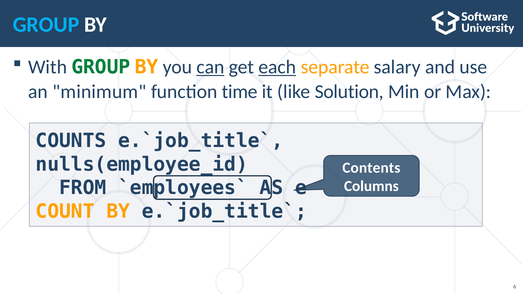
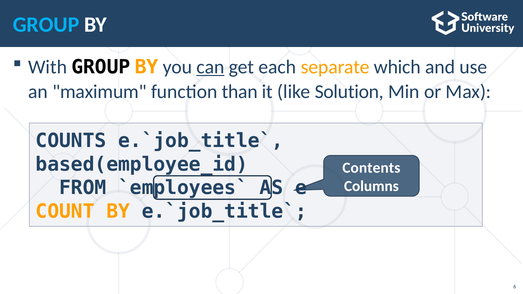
GROUP at (101, 67) colour: green -> black
each underline: present -> none
salary: salary -> which
minimum: minimum -> maximum
time: time -> than
nulls(employee_id: nulls(employee_id -> based(employee_id
